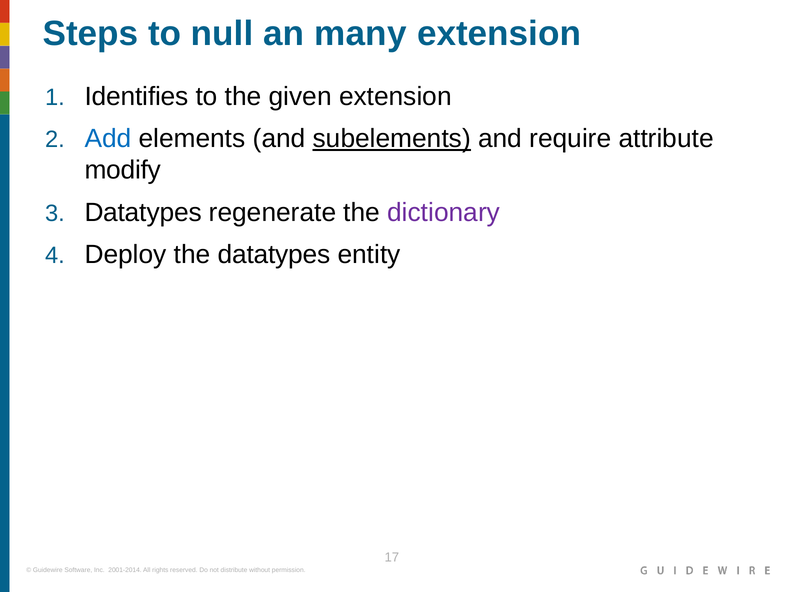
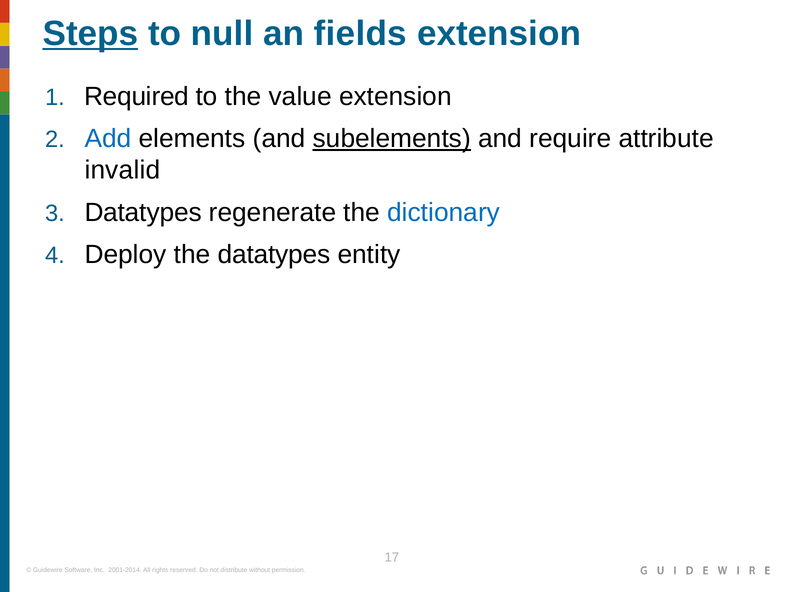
Steps underline: none -> present
many: many -> fields
Identifies: Identifies -> Required
given: given -> value
modify: modify -> invalid
dictionary colour: purple -> blue
